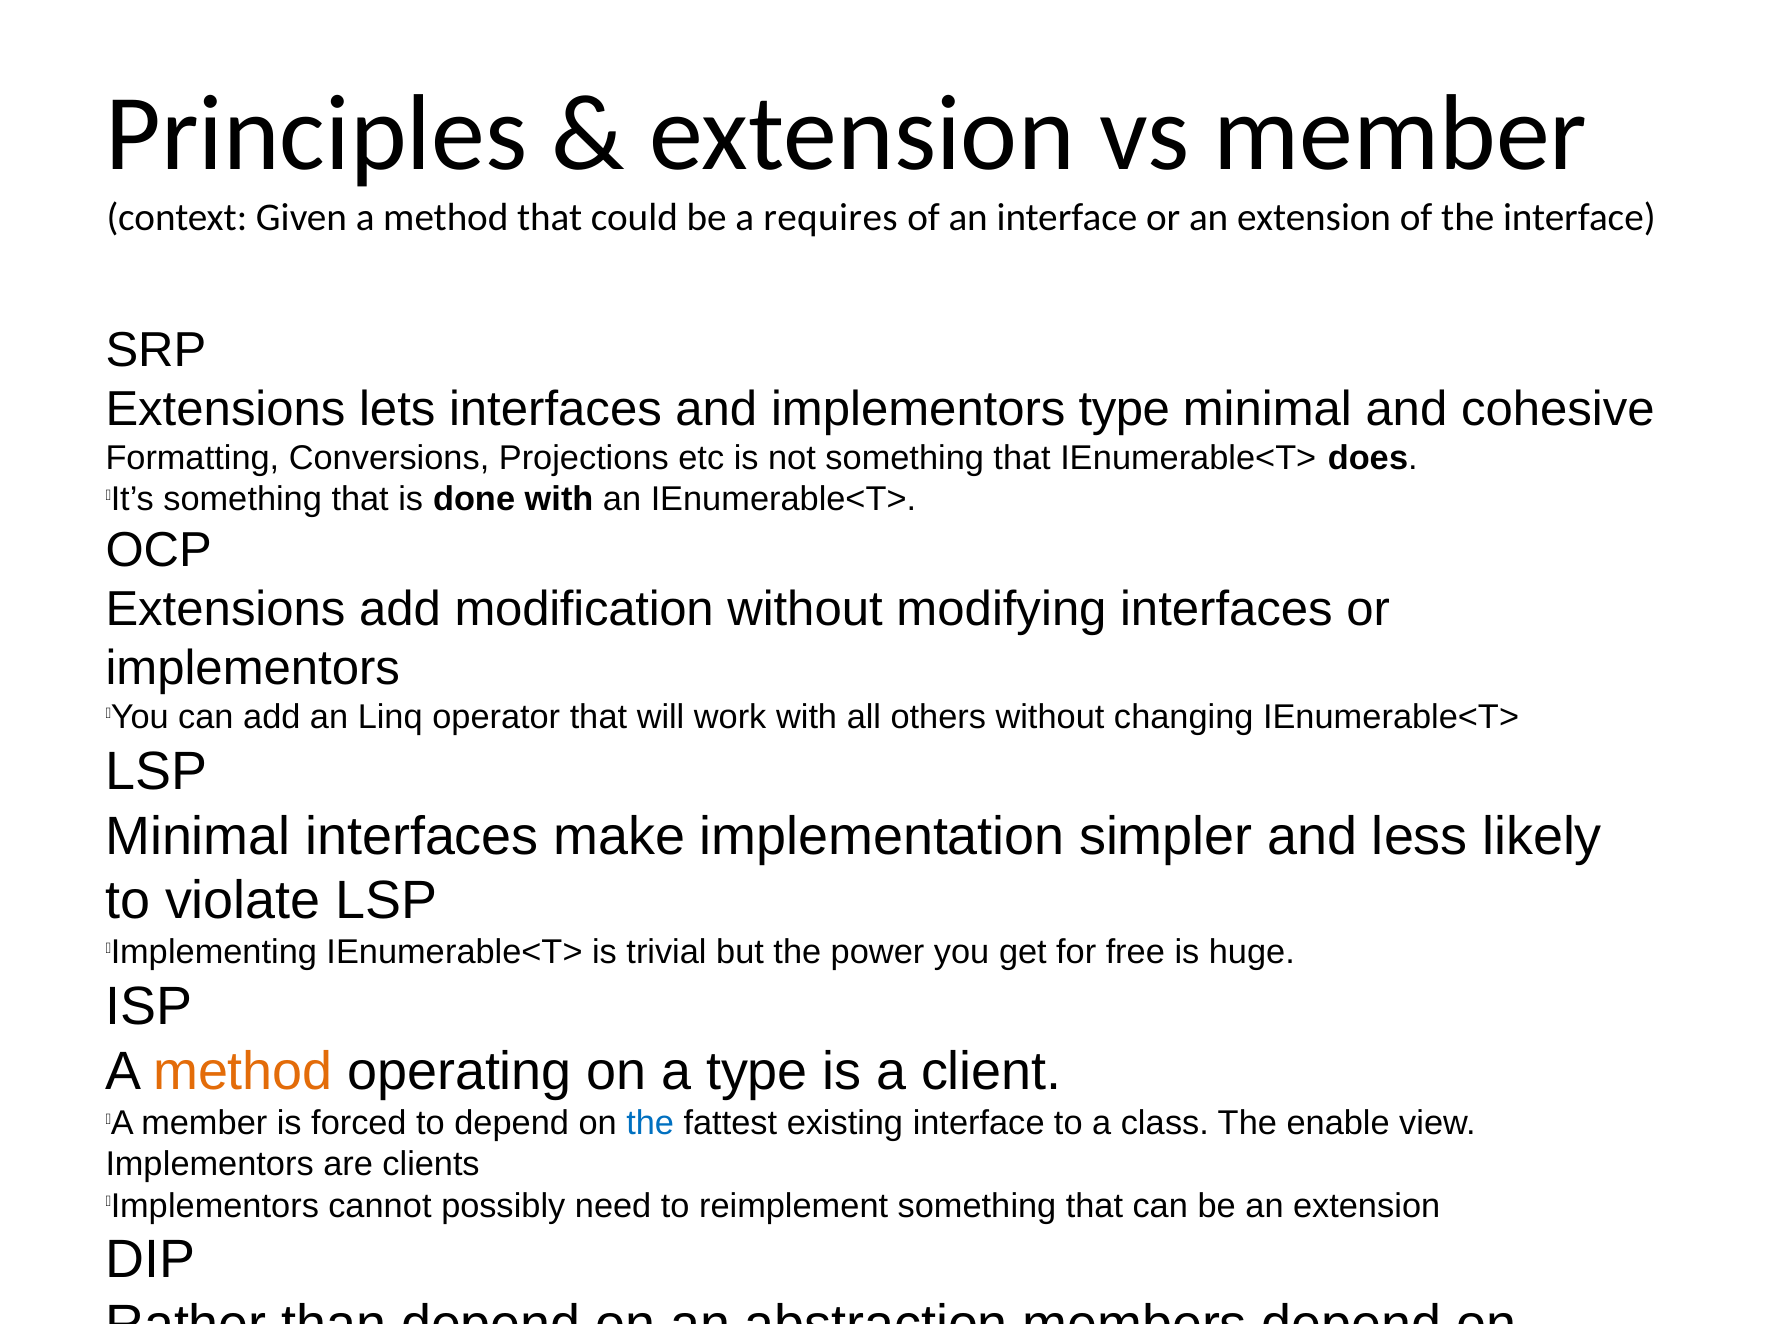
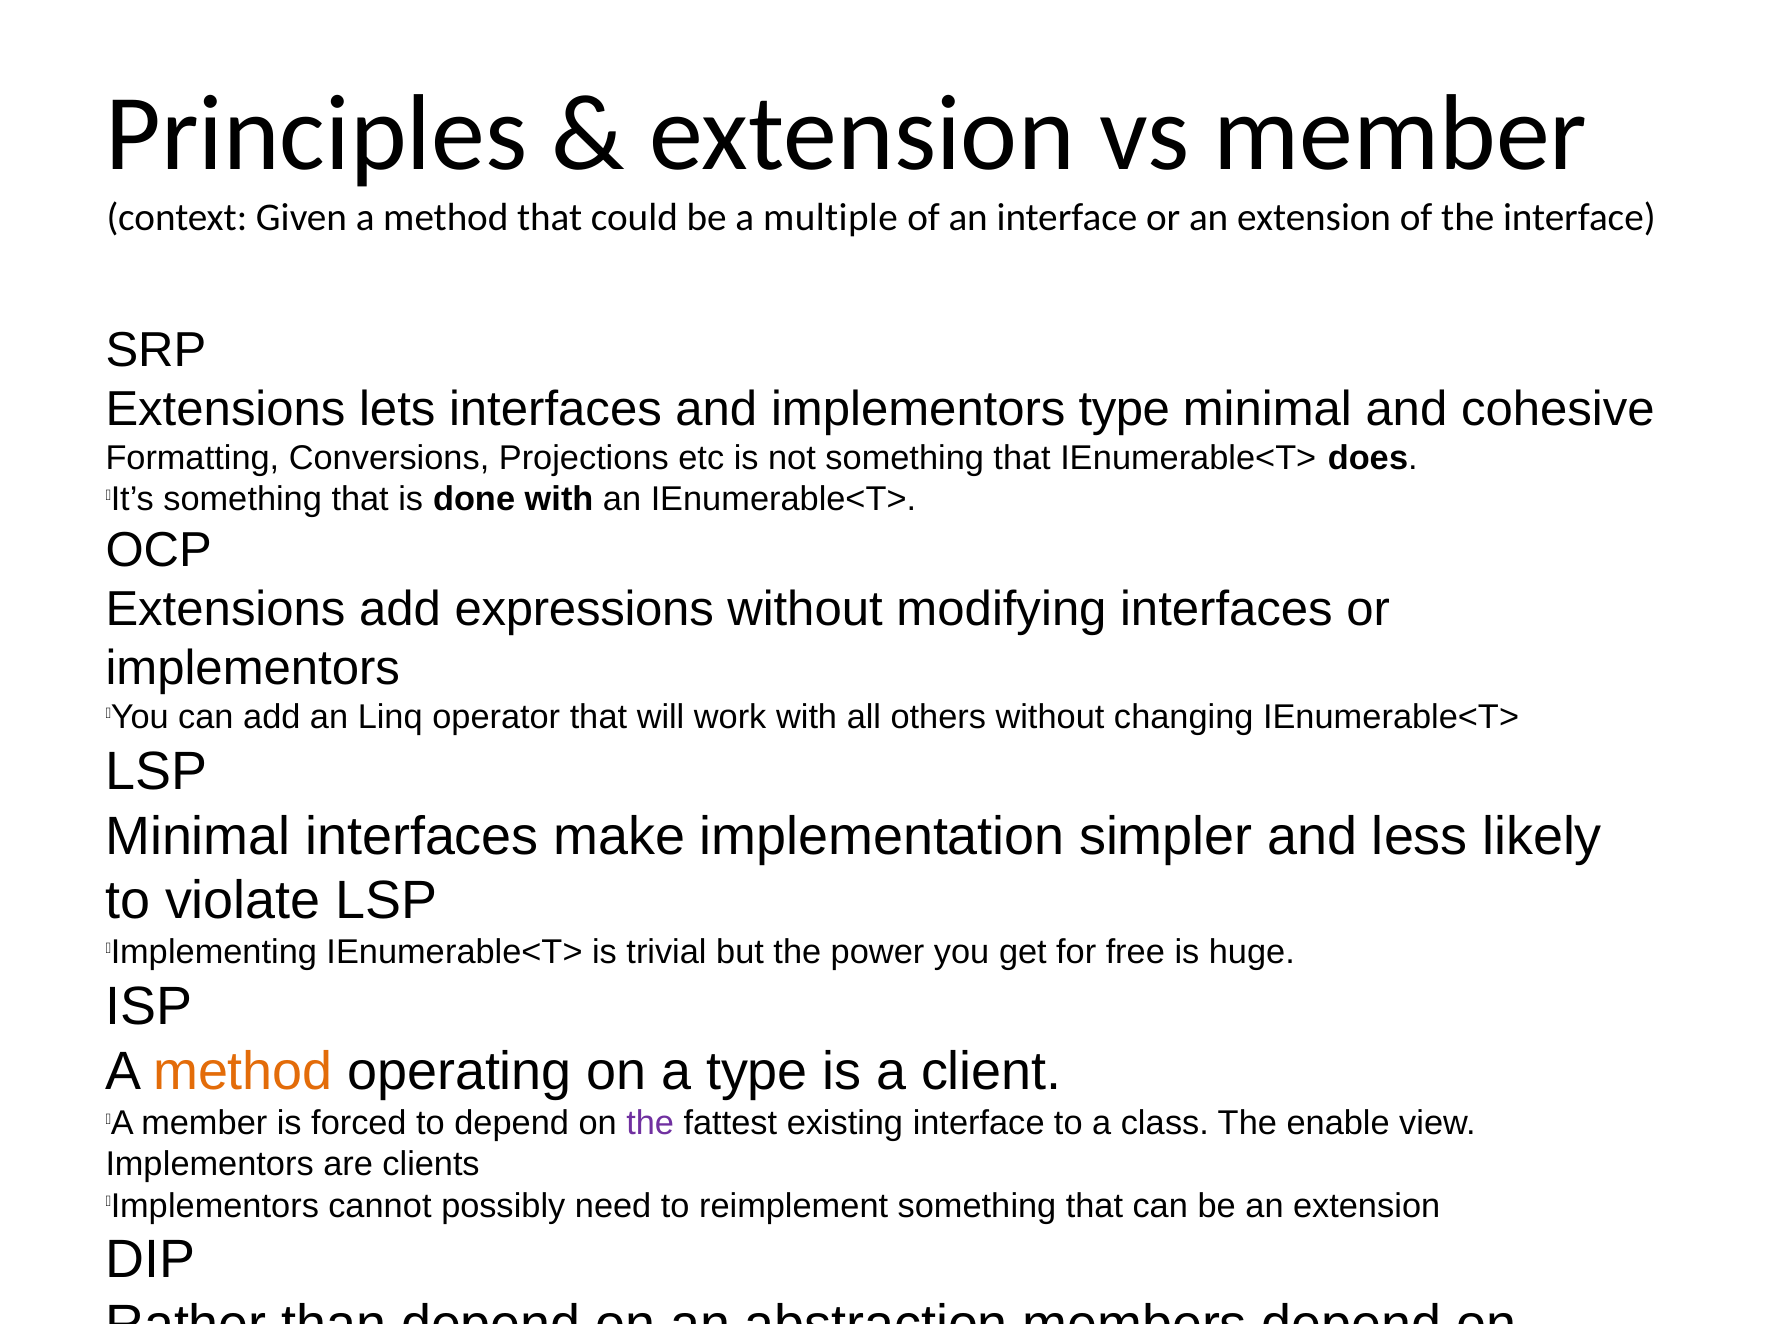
a requires: requires -> multiple
modification: modification -> expressions
the at (650, 1123) colour: blue -> purple
